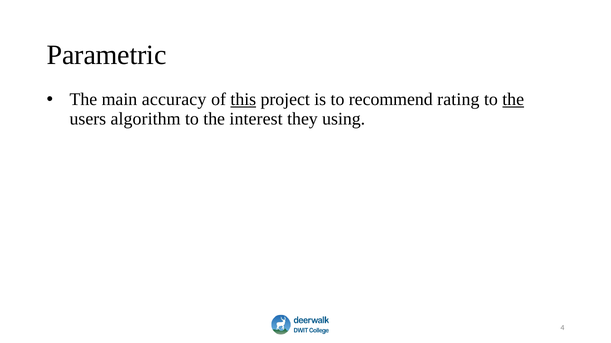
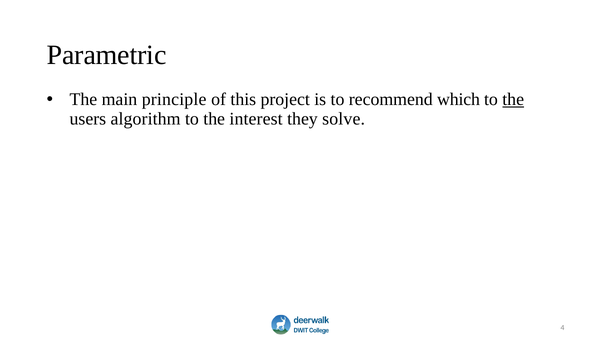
accuracy: accuracy -> principle
this underline: present -> none
rating: rating -> which
using: using -> solve
